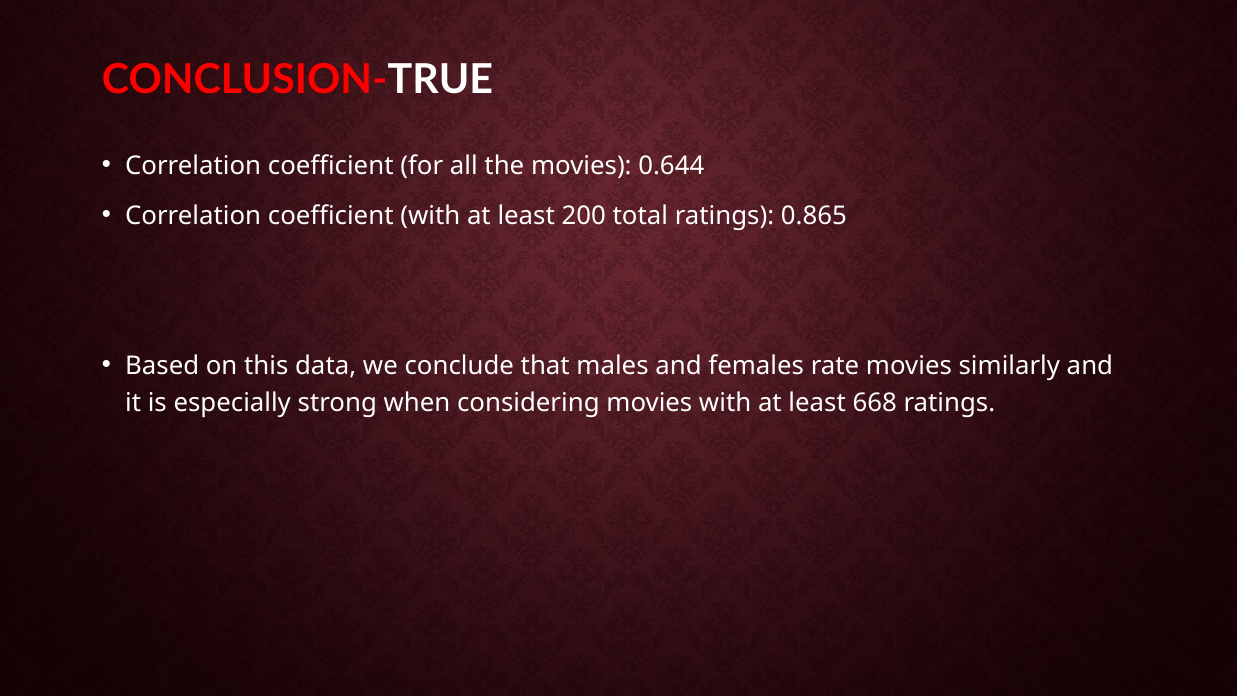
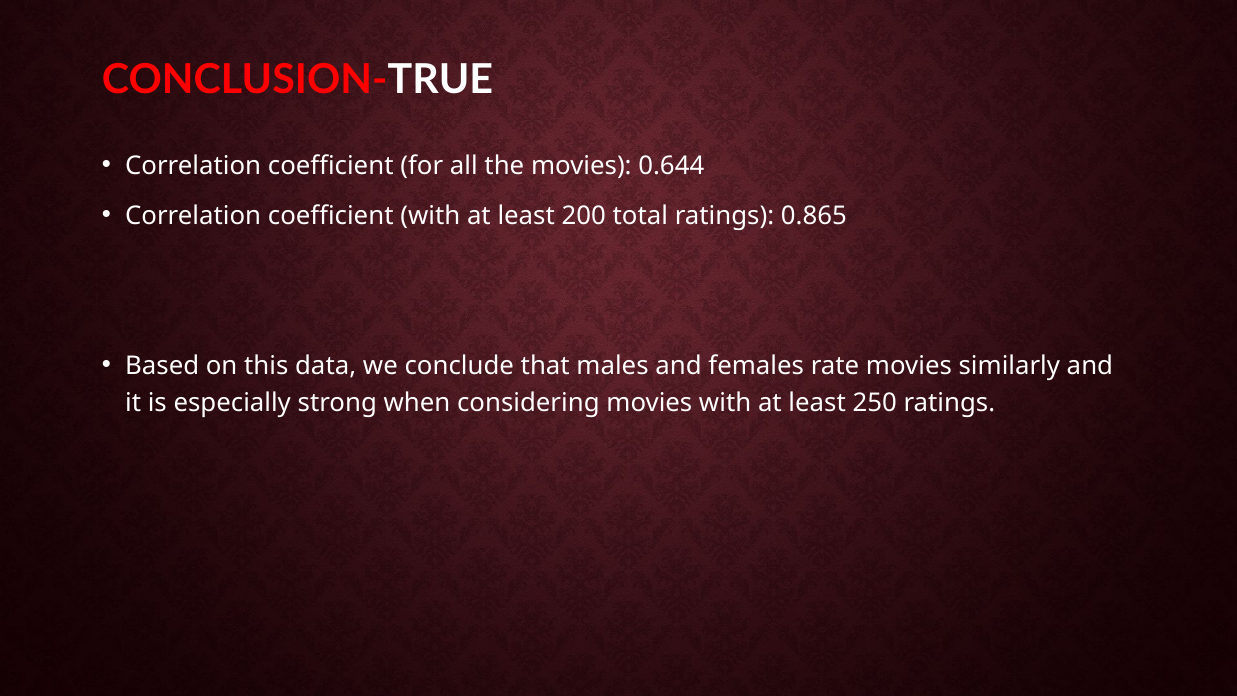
668: 668 -> 250
